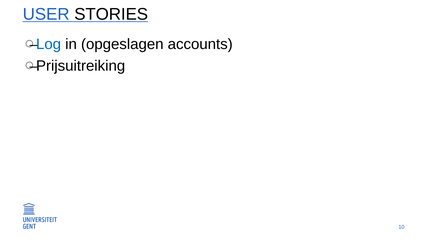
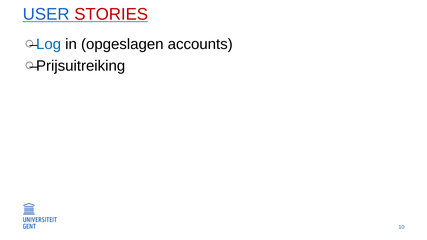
STORIES colour: black -> red
